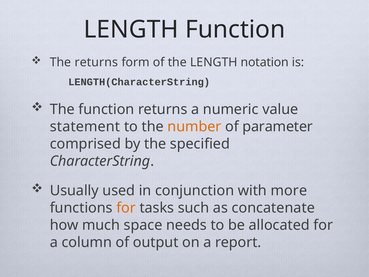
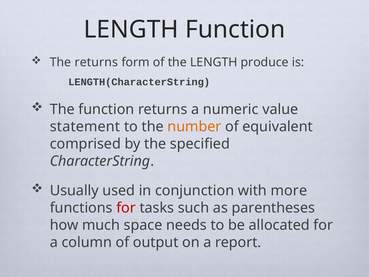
notation: notation -> produce
parameter: parameter -> equivalent
for at (126, 208) colour: orange -> red
concatenate: concatenate -> parentheses
